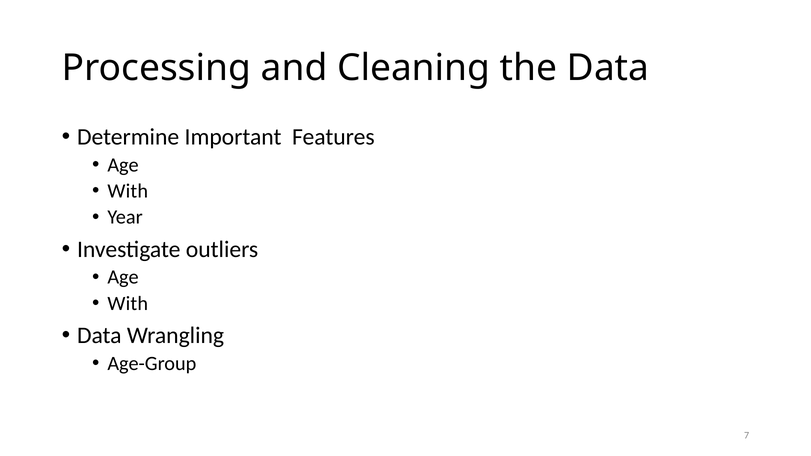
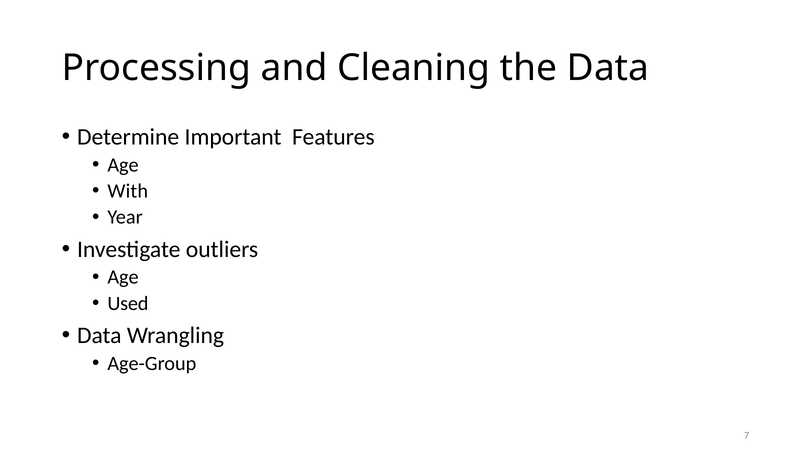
With at (128, 303): With -> Used
